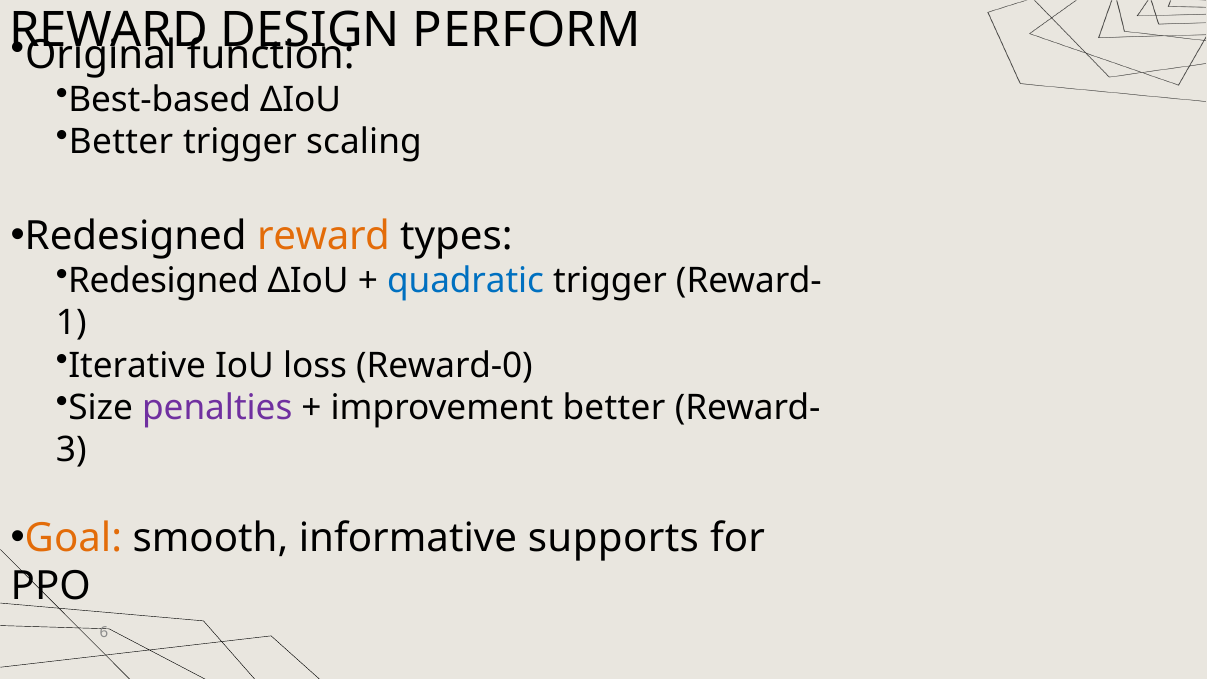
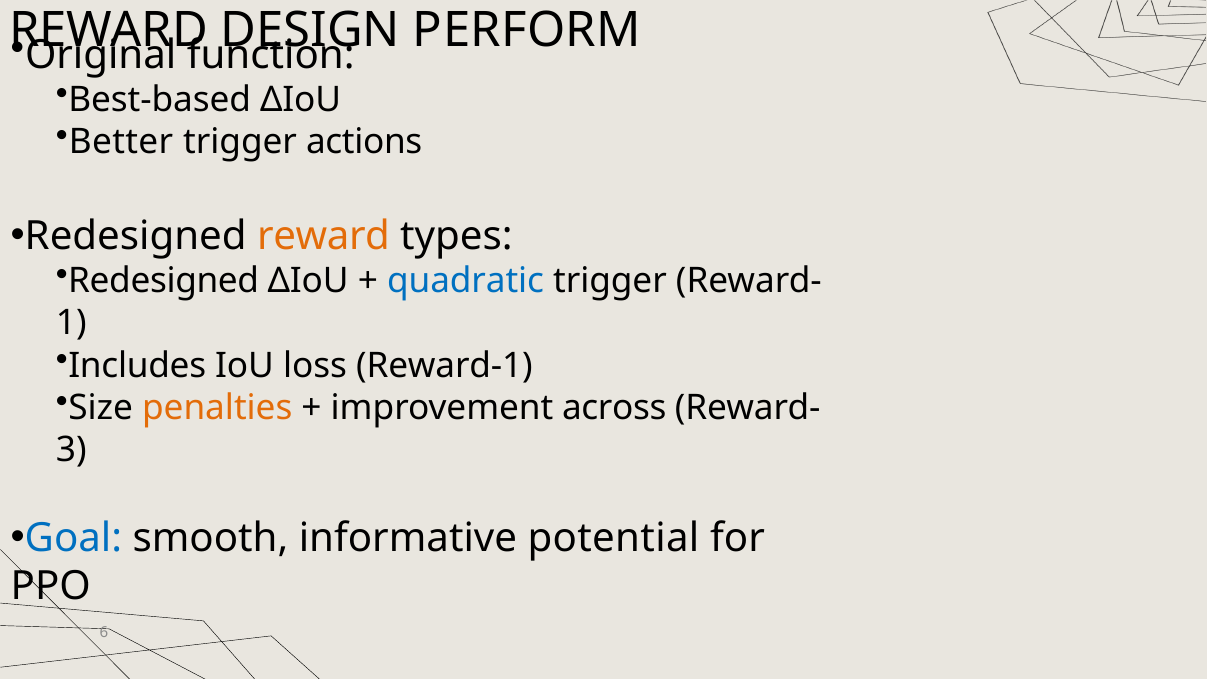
scaling: scaling -> actions
Iterative: Iterative -> Includes
Reward-0: Reward-0 -> Reward-1
penalties colour: purple -> orange
improvement better: better -> across
Goal colour: orange -> blue
supports: supports -> potential
